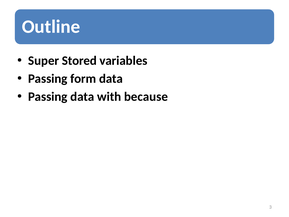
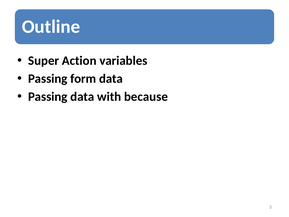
Stored: Stored -> Action
